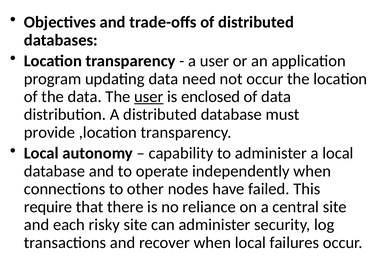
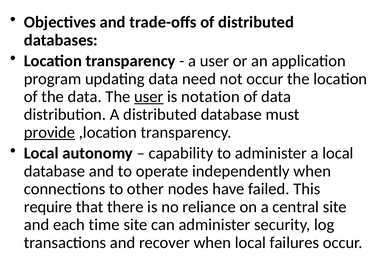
enclosed: enclosed -> notation
provide underline: none -> present
risky: risky -> time
